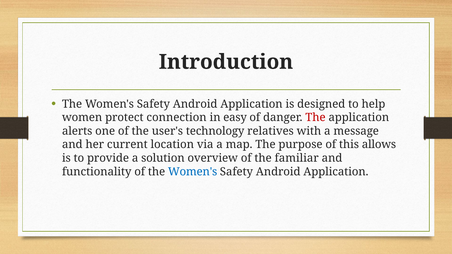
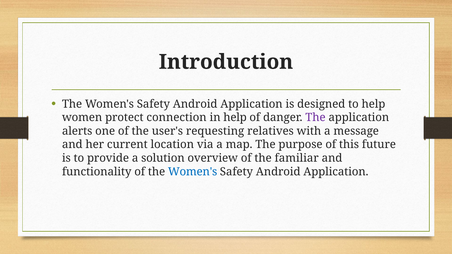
in easy: easy -> help
The at (315, 118) colour: red -> purple
technology: technology -> requesting
allows: allows -> future
